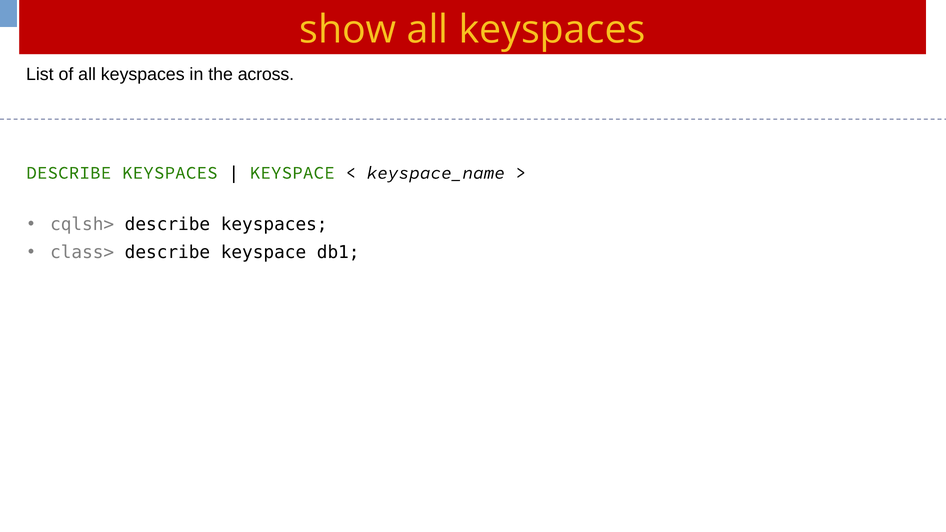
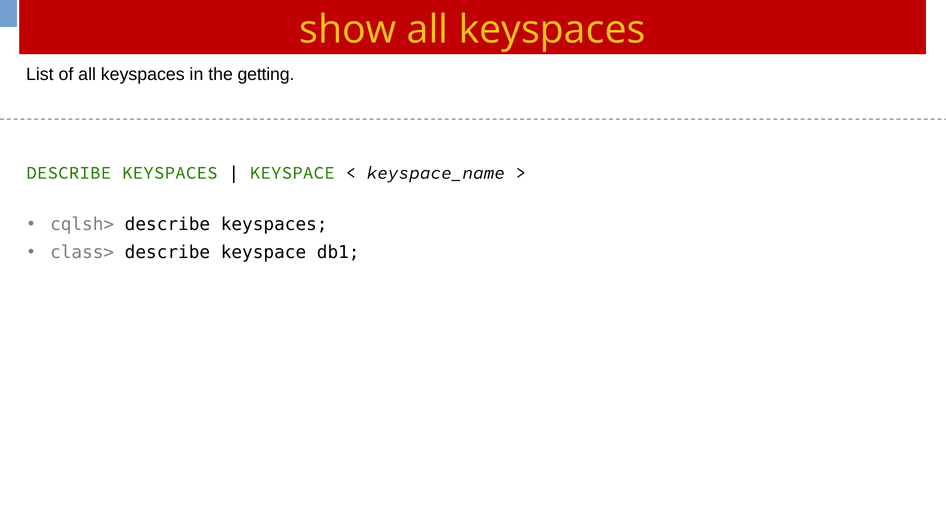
across: across -> getting
